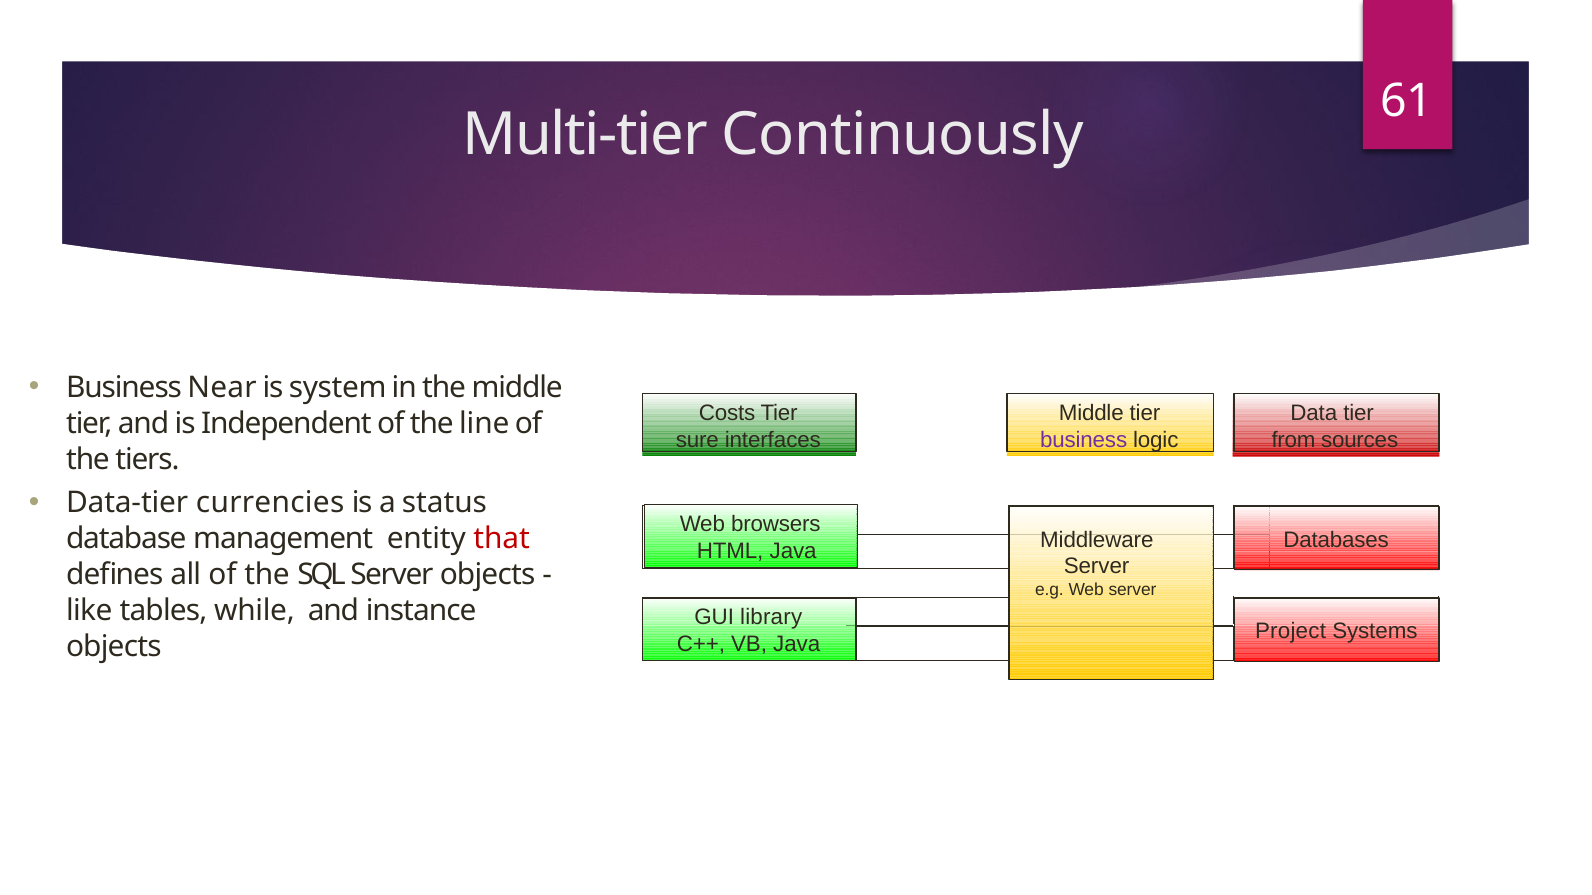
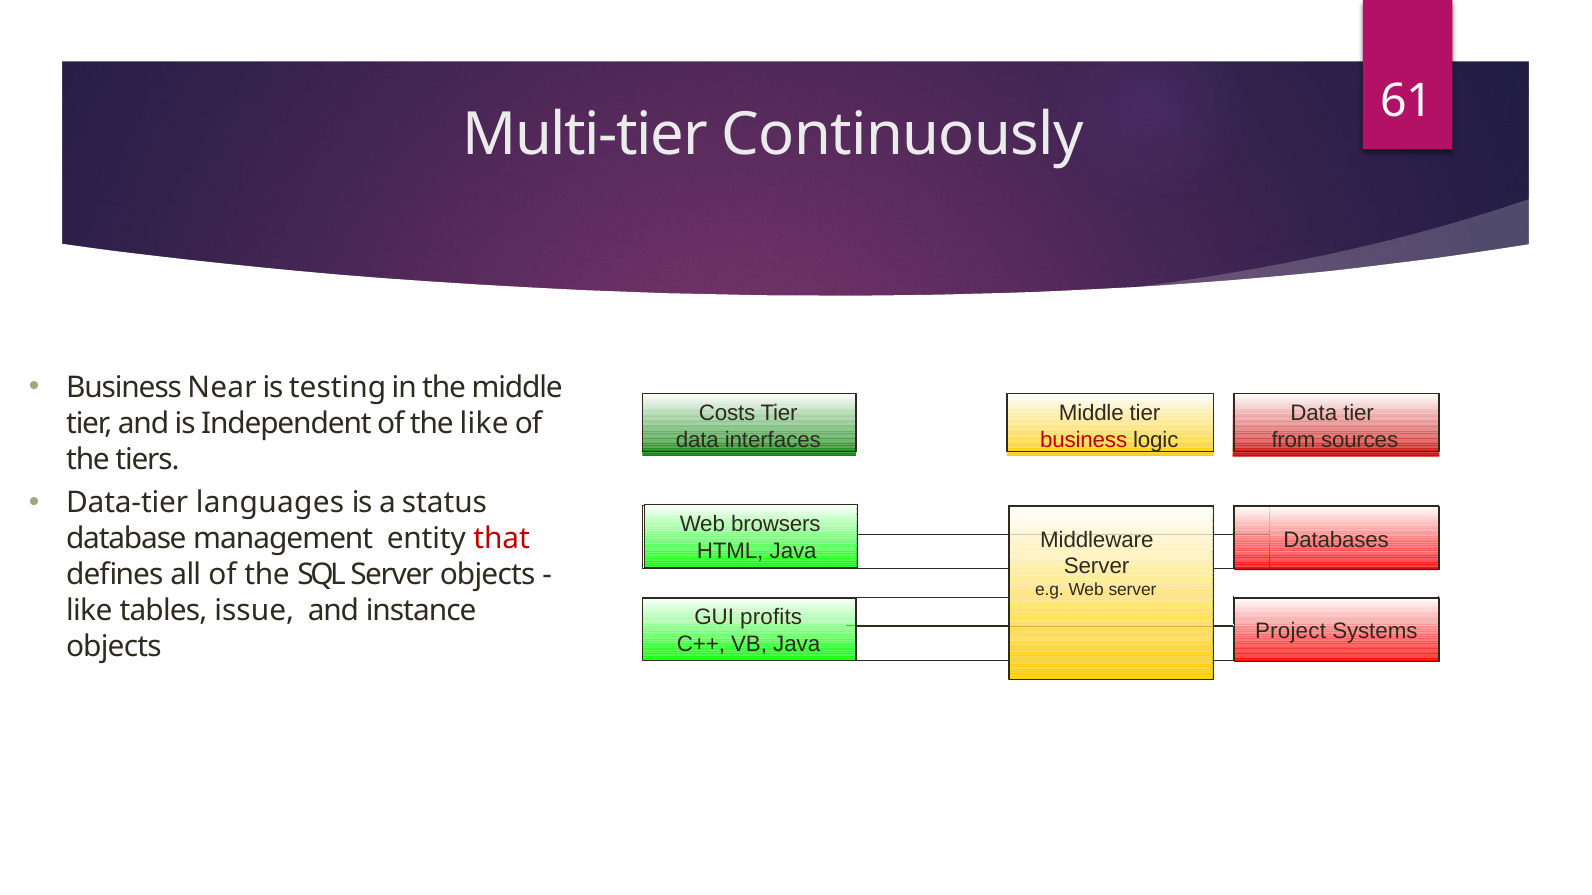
system: system -> testing
the line: line -> like
sure at (697, 440): sure -> data
business at (1084, 440) colour: purple -> red
currencies: currencies -> languages
while: while -> issue
library: library -> profits
